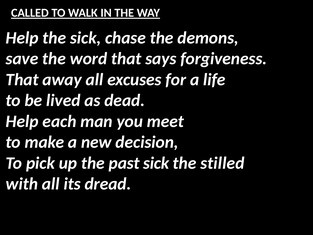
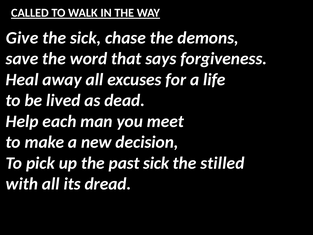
Help at (22, 38): Help -> Give
That at (22, 79): That -> Heal
